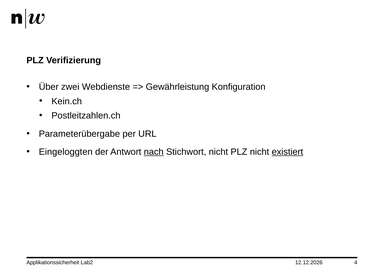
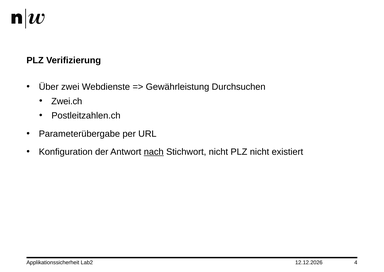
Konfiguration: Konfiguration -> Durchsuchen
Kein.ch: Kein.ch -> Zwei.ch
Eingeloggten: Eingeloggten -> Konfiguration
existiert underline: present -> none
